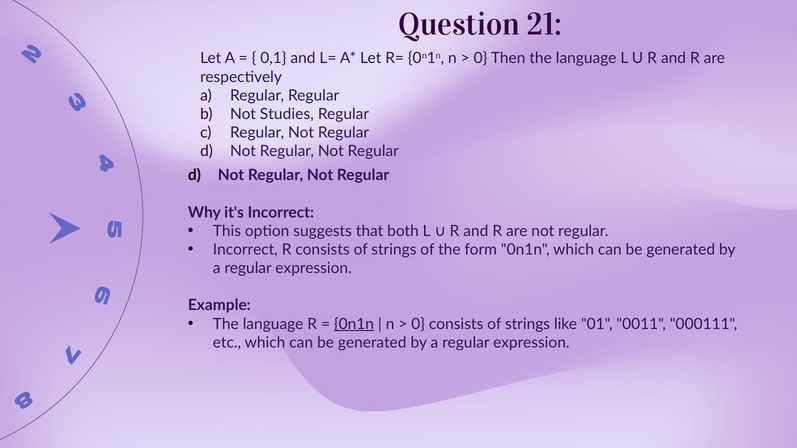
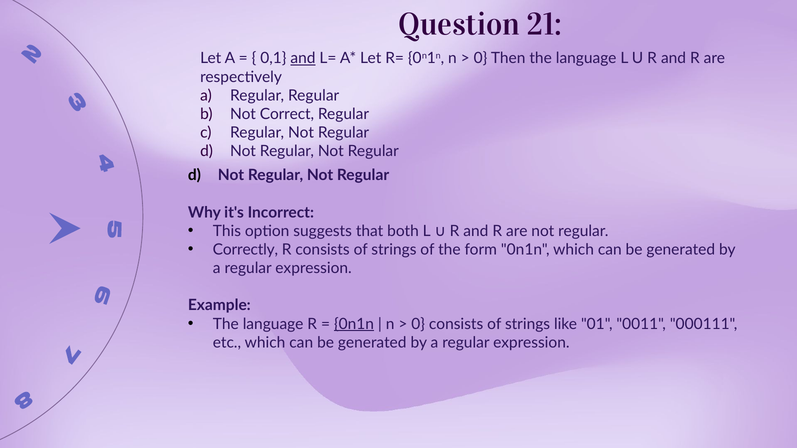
and at (303, 58) underline: none -> present
Studies: Studies -> Correct
Incorrect at (245, 250): Incorrect -> Correctly
